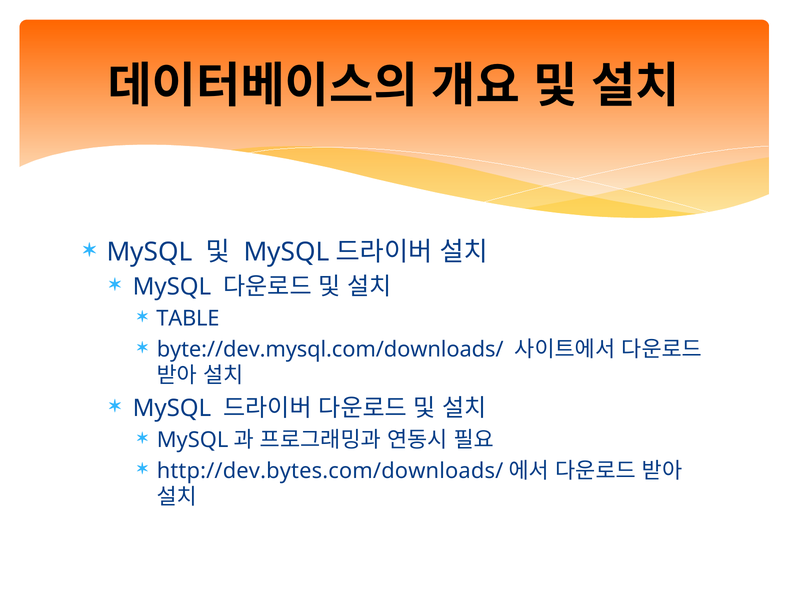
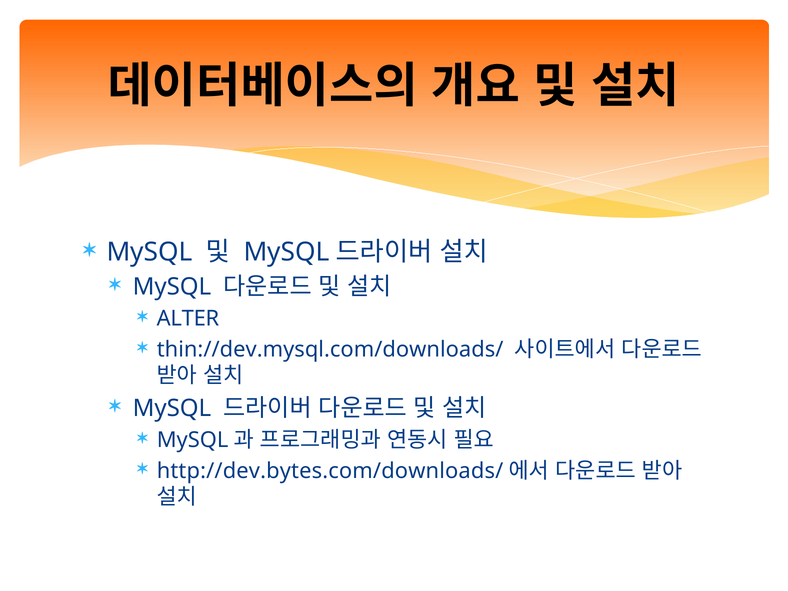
TABLE: TABLE -> ALTER
byte://dev.mysql.com/downloads/: byte://dev.mysql.com/downloads/ -> thin://dev.mysql.com/downloads/
